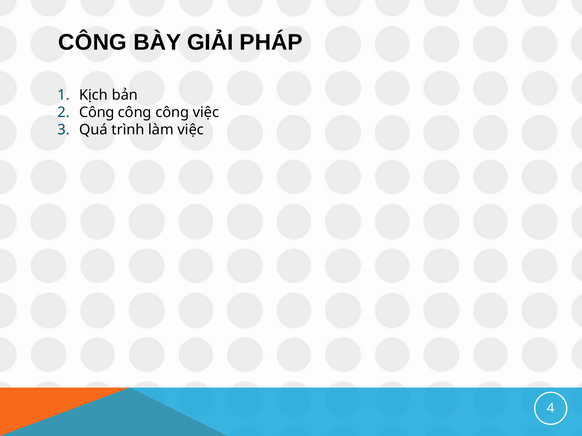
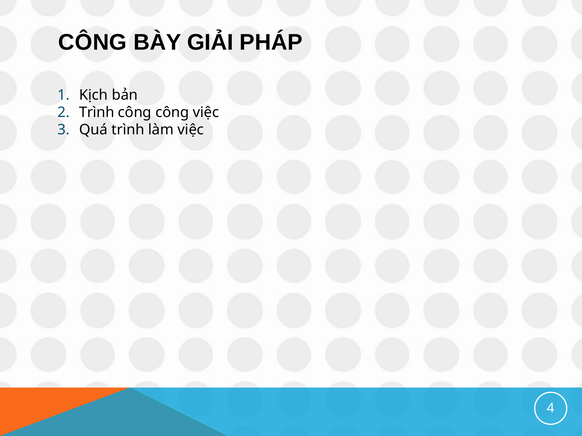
Công at (97, 112): Công -> Trình
